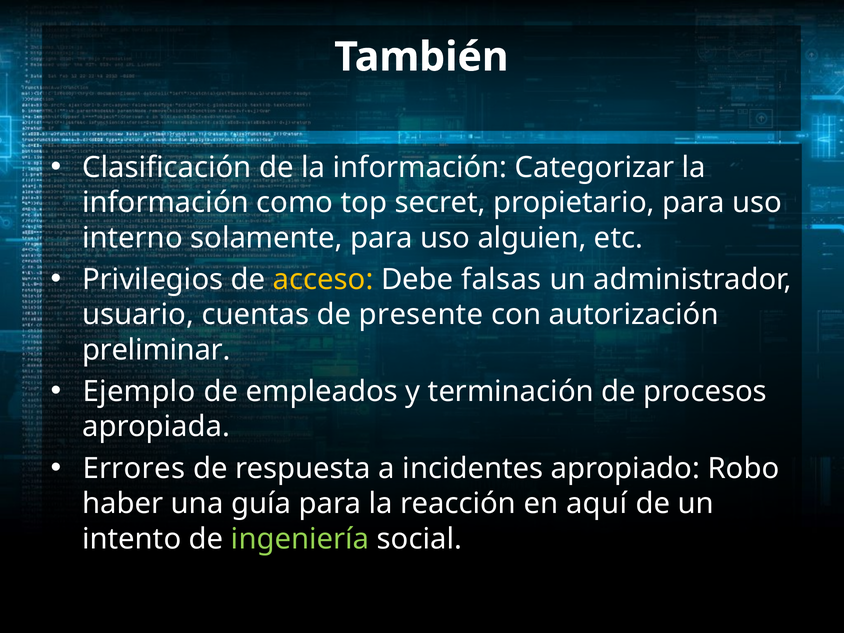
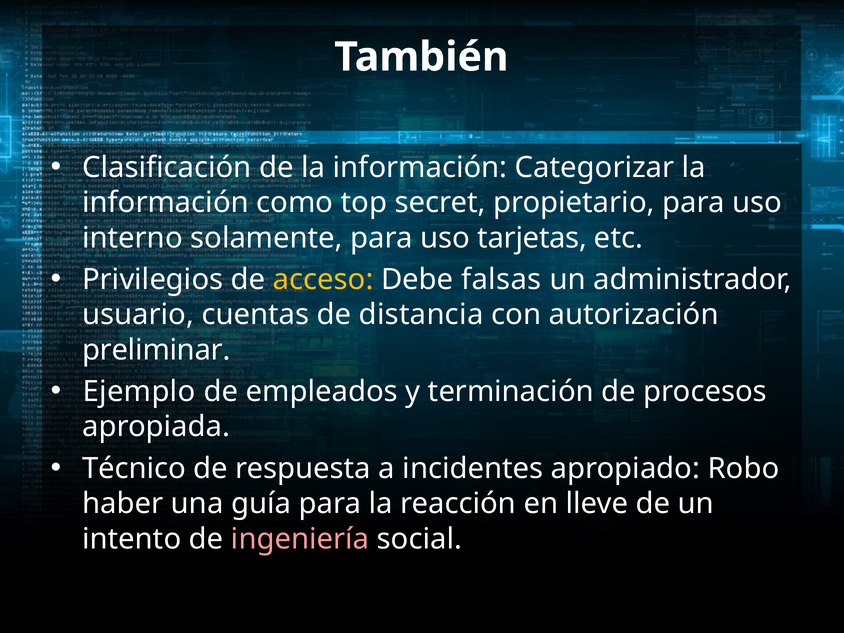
alguien: alguien -> tarjetas
presente: presente -> distancia
Errores: Errores -> Técnico
aquí: aquí -> lleve
ingeniería colour: light green -> pink
